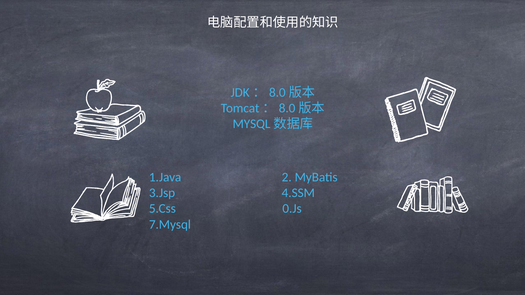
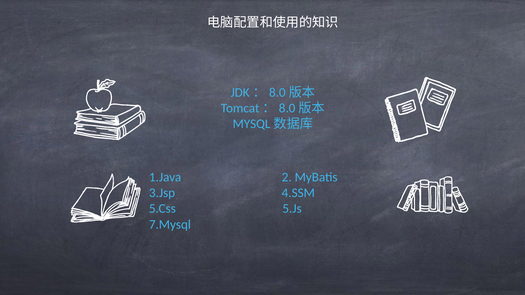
0.Js: 0.Js -> 5.Js
